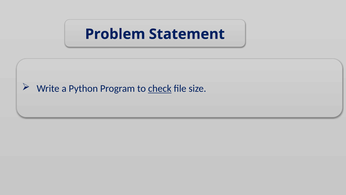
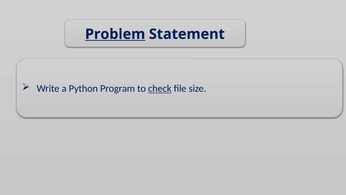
Problem underline: none -> present
